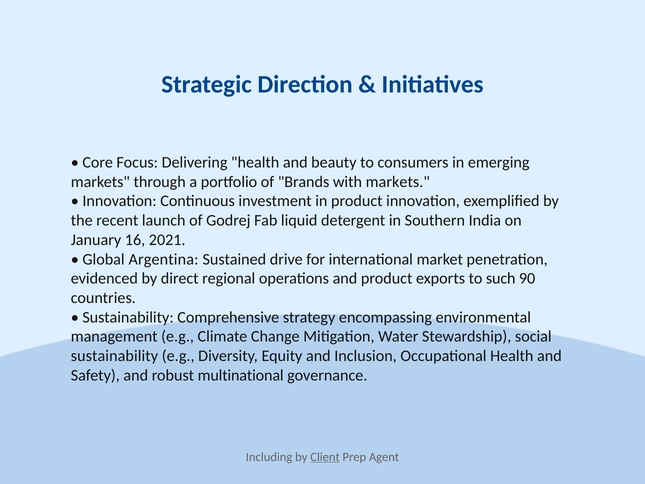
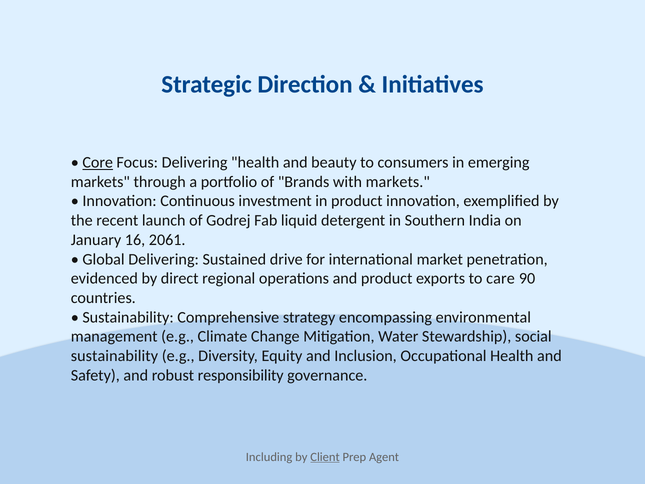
Core underline: none -> present
2021: 2021 -> 2061
Global Argentina: Argentina -> Delivering
such: such -> care
multinational: multinational -> responsibility
